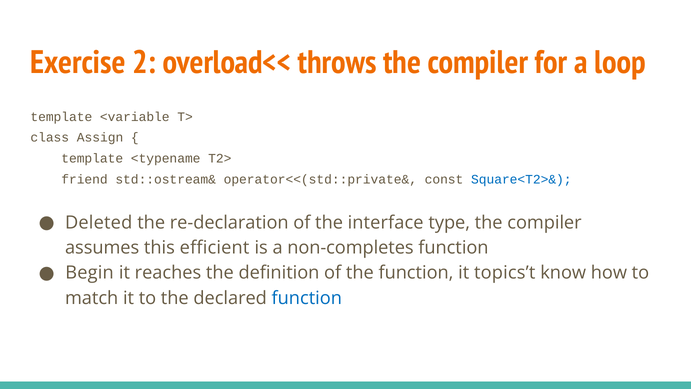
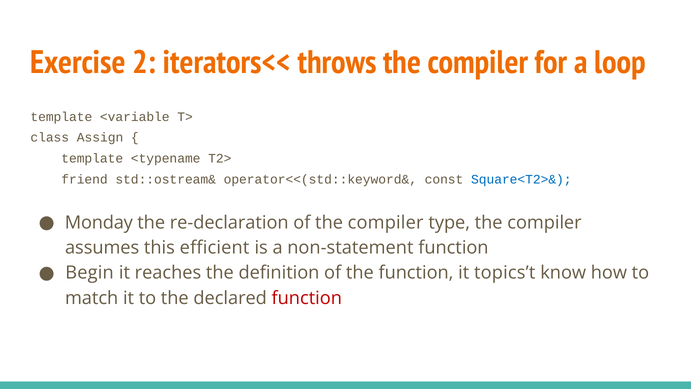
overload<<: overload<< -> iterators<<
operator<<(std::private&: operator<<(std::private& -> operator<<(std::keyword&
Deleted: Deleted -> Monday
of the interface: interface -> compiler
non-completes: non-completes -> non-statement
function at (307, 298) colour: blue -> red
